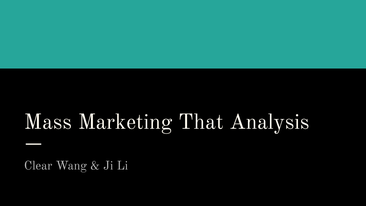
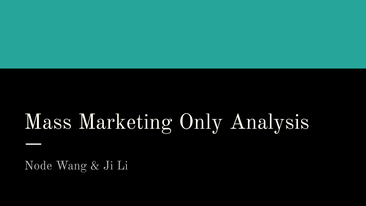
That: That -> Only
Clear: Clear -> Node
